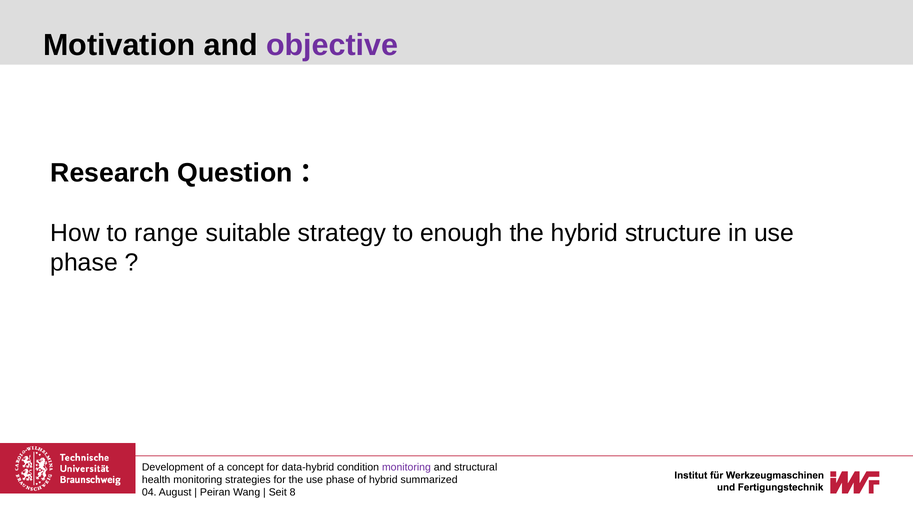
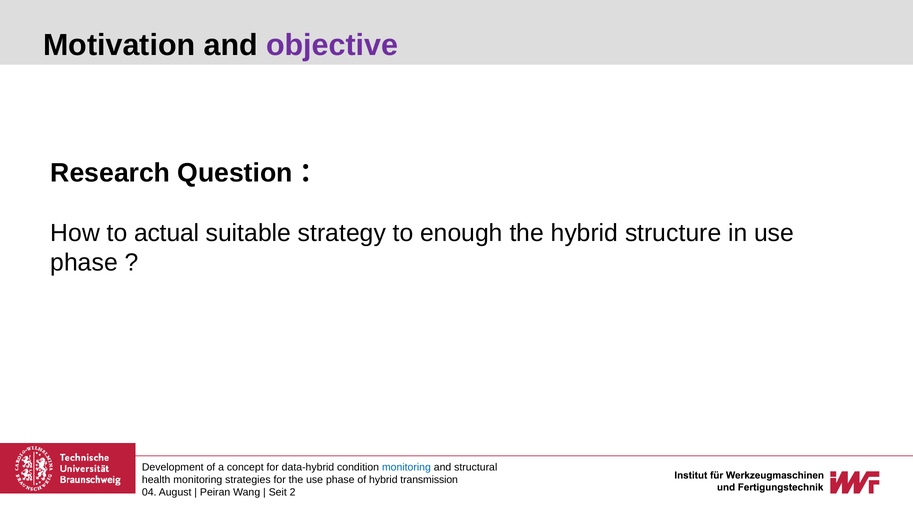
range: range -> actual
monitoring at (406, 467) colour: purple -> blue
summarized: summarized -> transmission
8: 8 -> 2
